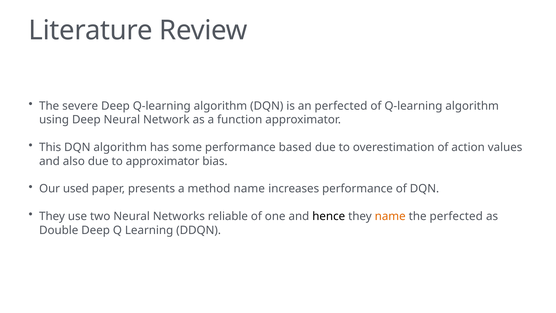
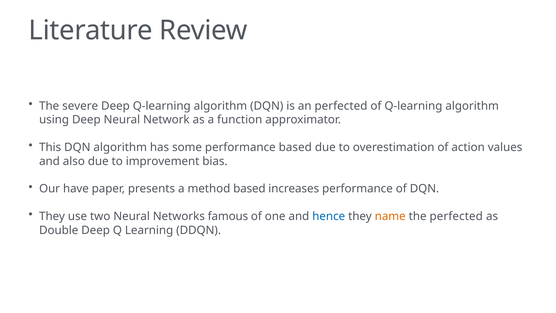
to approximator: approximator -> improvement
used: used -> have
method name: name -> based
reliable: reliable -> famous
hence colour: black -> blue
